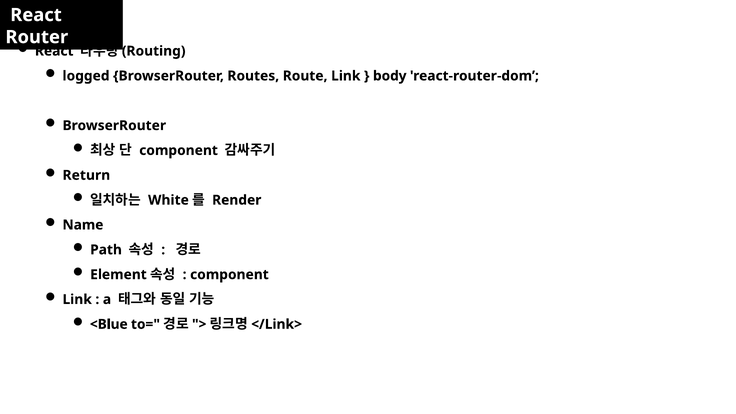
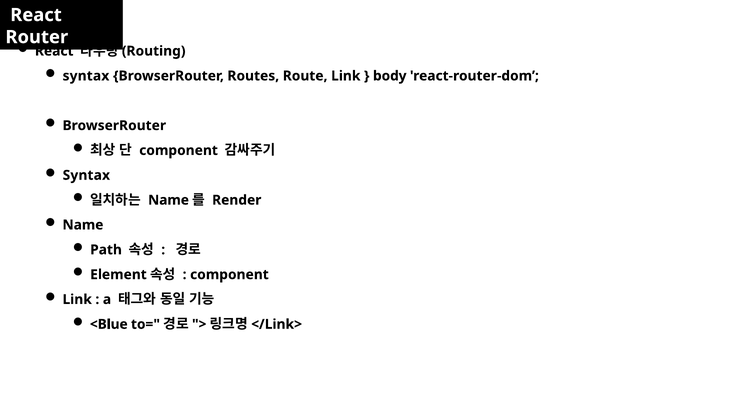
logged at (86, 76): logged -> syntax
Return at (86, 175): Return -> Syntax
White at (168, 200): White -> Name
